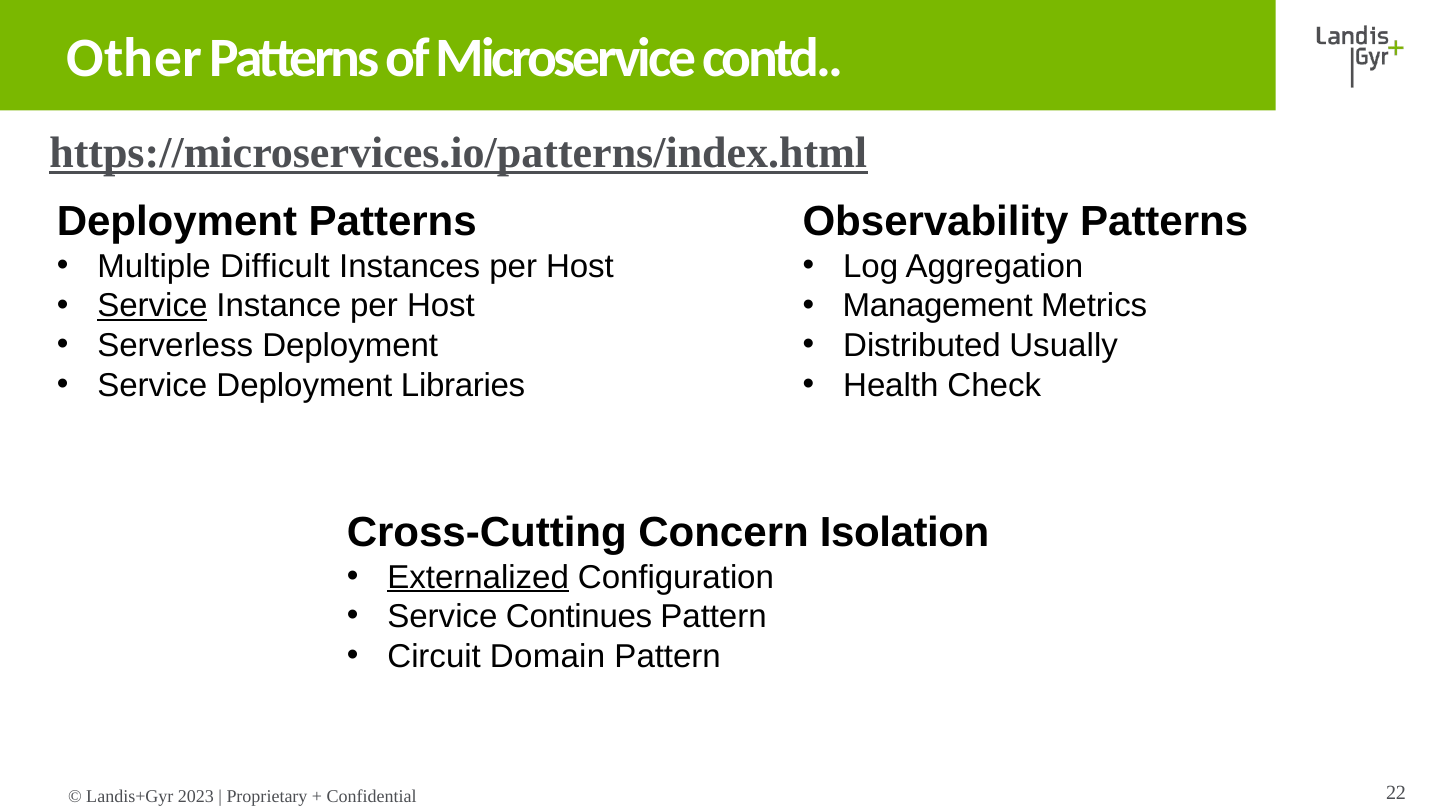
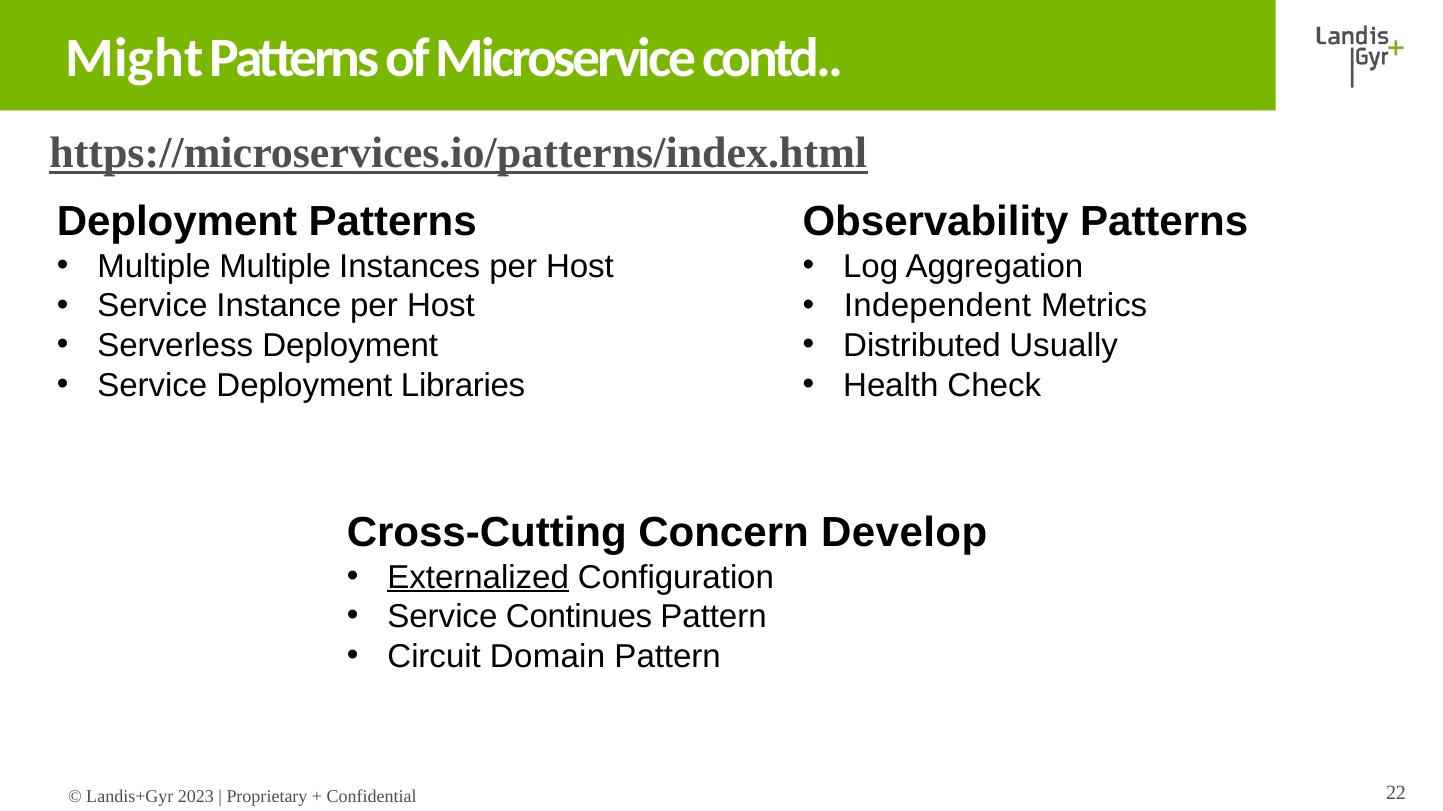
Other: Other -> Might
Multiple Difficult: Difficult -> Multiple
Service at (152, 306) underline: present -> none
Management: Management -> Independent
Isolation: Isolation -> Develop
